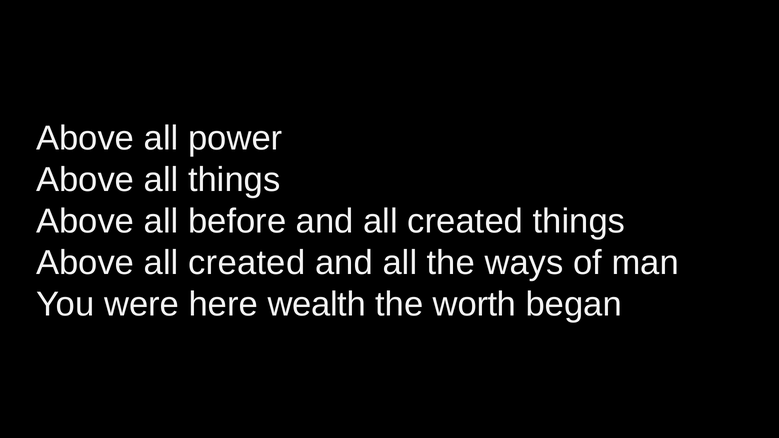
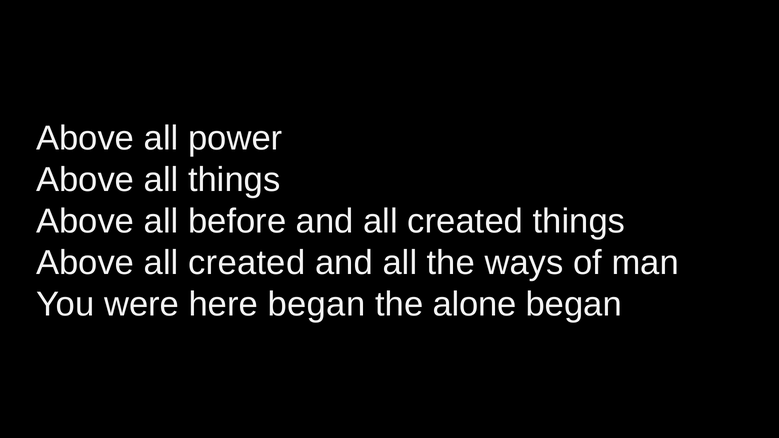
here wealth: wealth -> began
worth: worth -> alone
